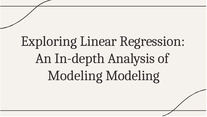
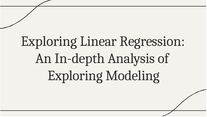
Modeling at (75, 75): Modeling -> Exploring
